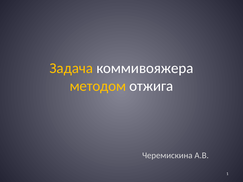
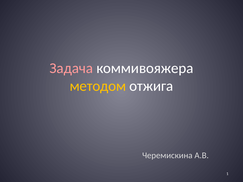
Задача colour: yellow -> pink
